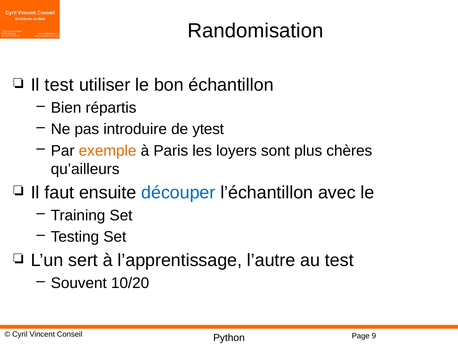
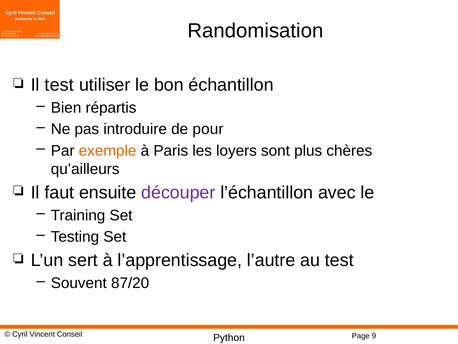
ytest: ytest -> pour
découper colour: blue -> purple
10/20: 10/20 -> 87/20
